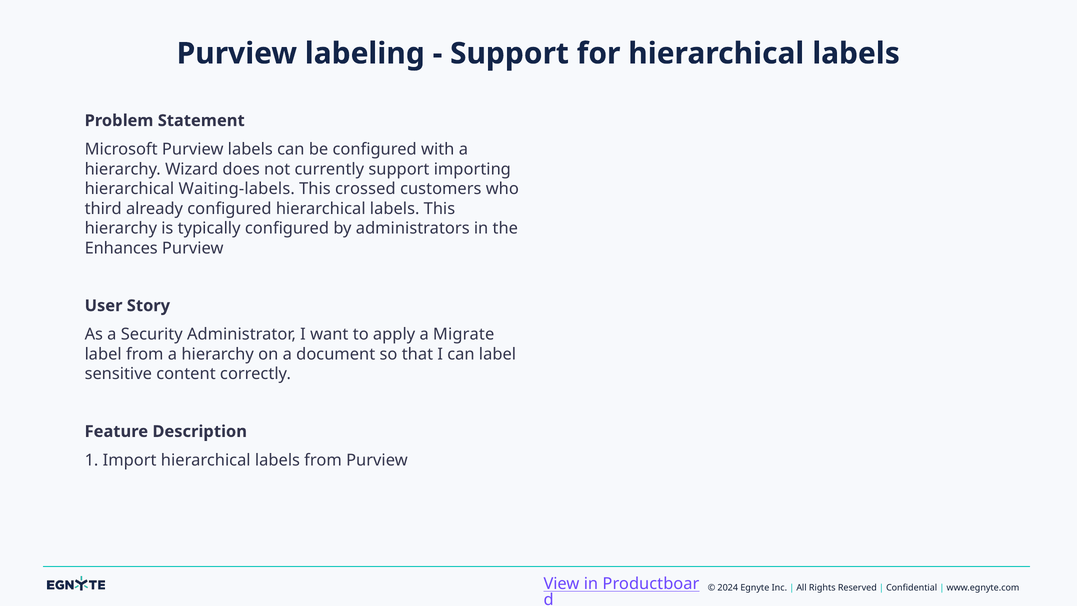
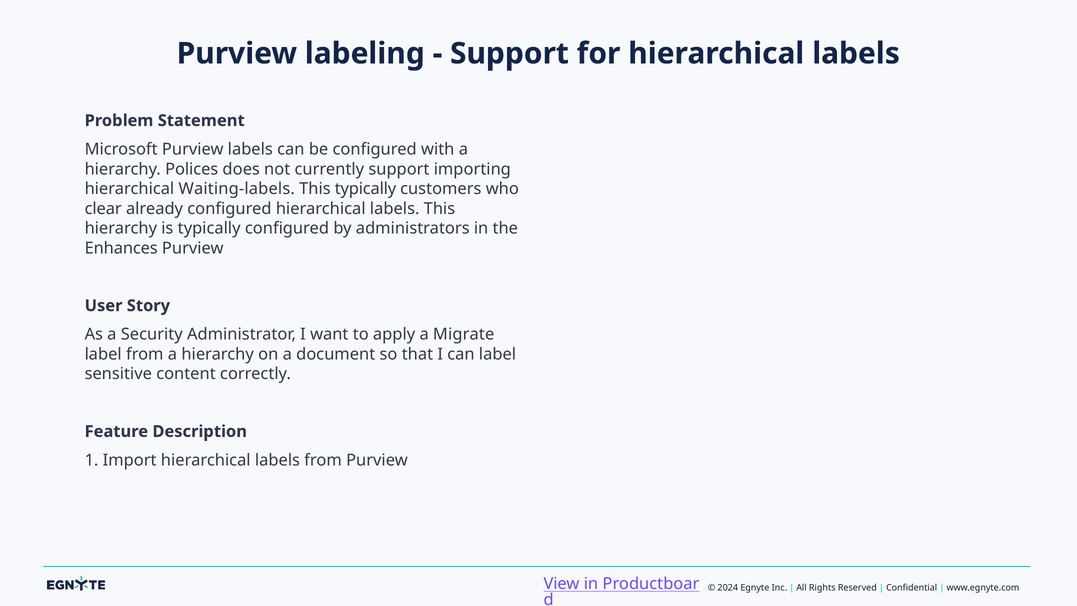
Wizard: Wizard -> Polices
This crossed: crossed -> typically
third: third -> clear
